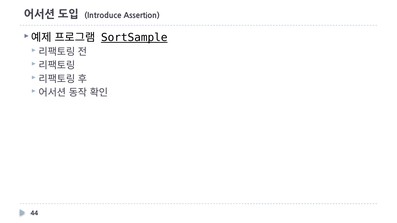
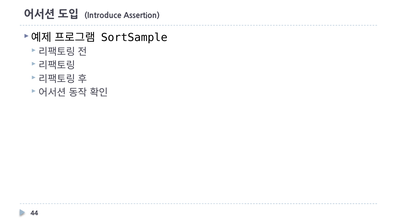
SortSample underline: present -> none
